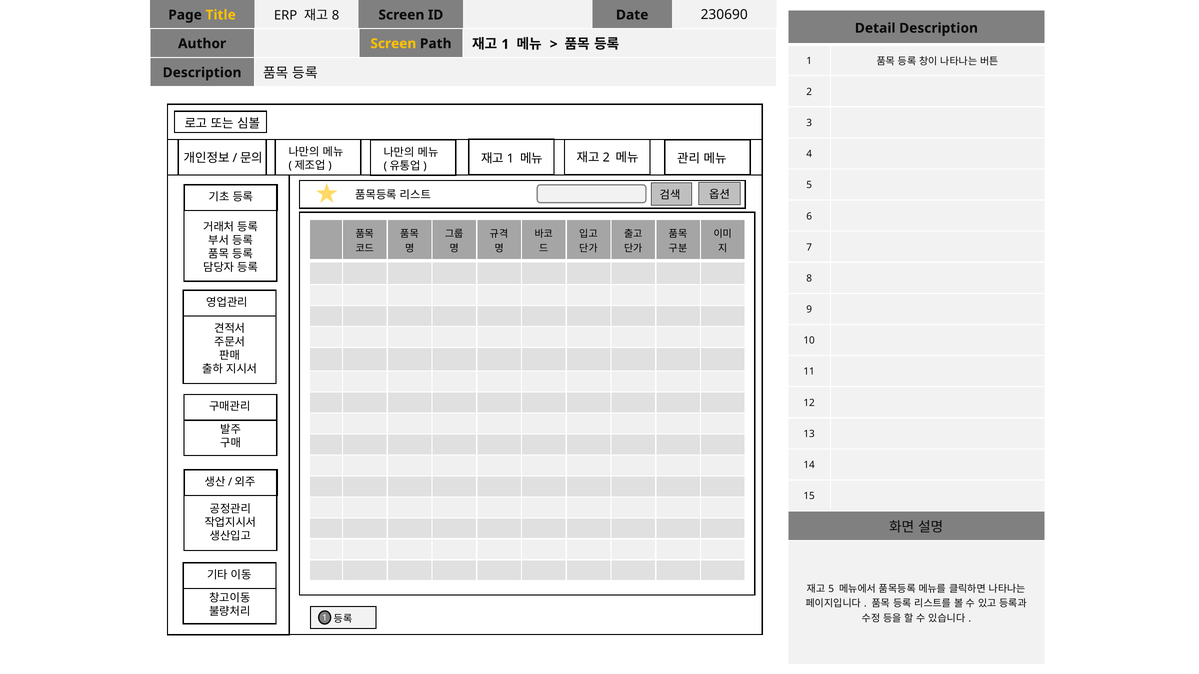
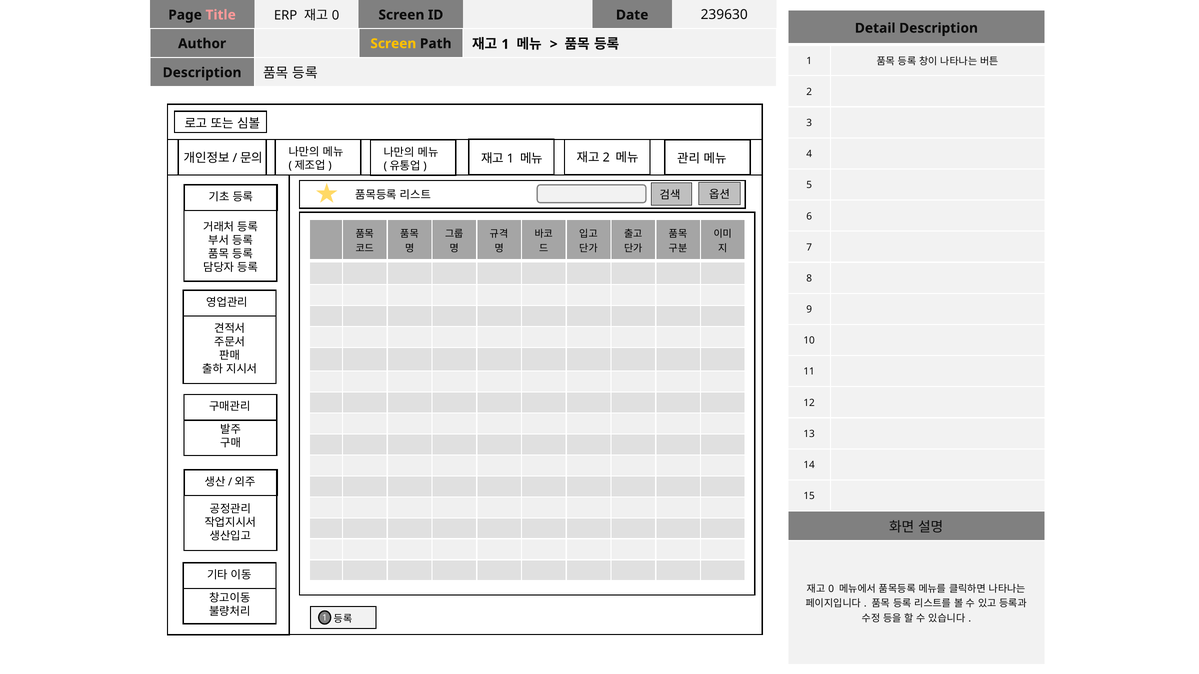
Title colour: yellow -> pink
8 at (336, 16): 8 -> 0
230690: 230690 -> 239630
5 at (831, 589): 5 -> 0
